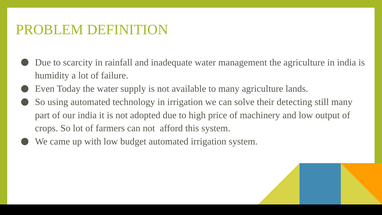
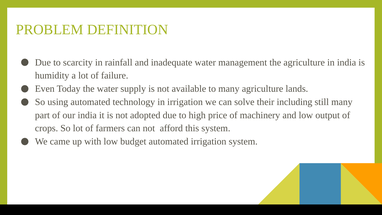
detecting: detecting -> including
